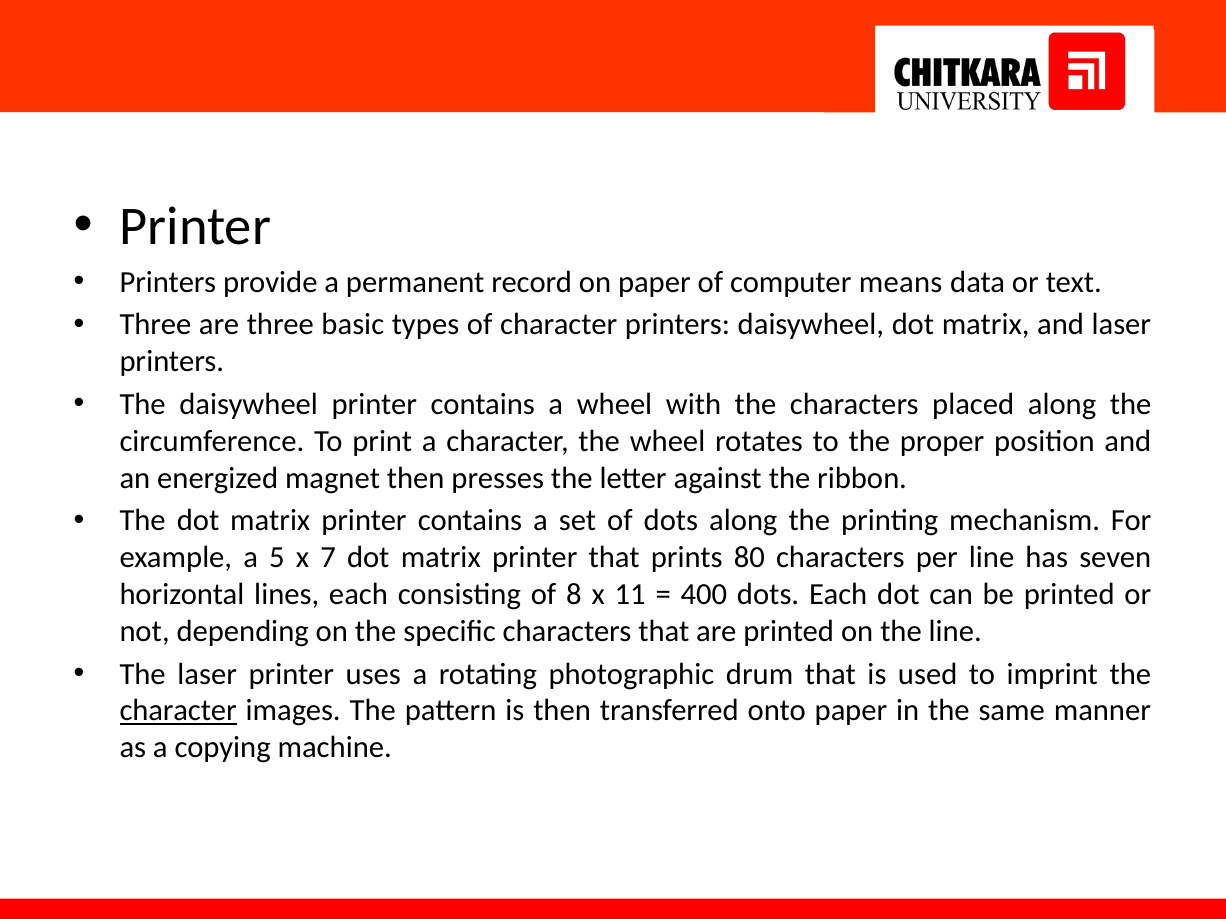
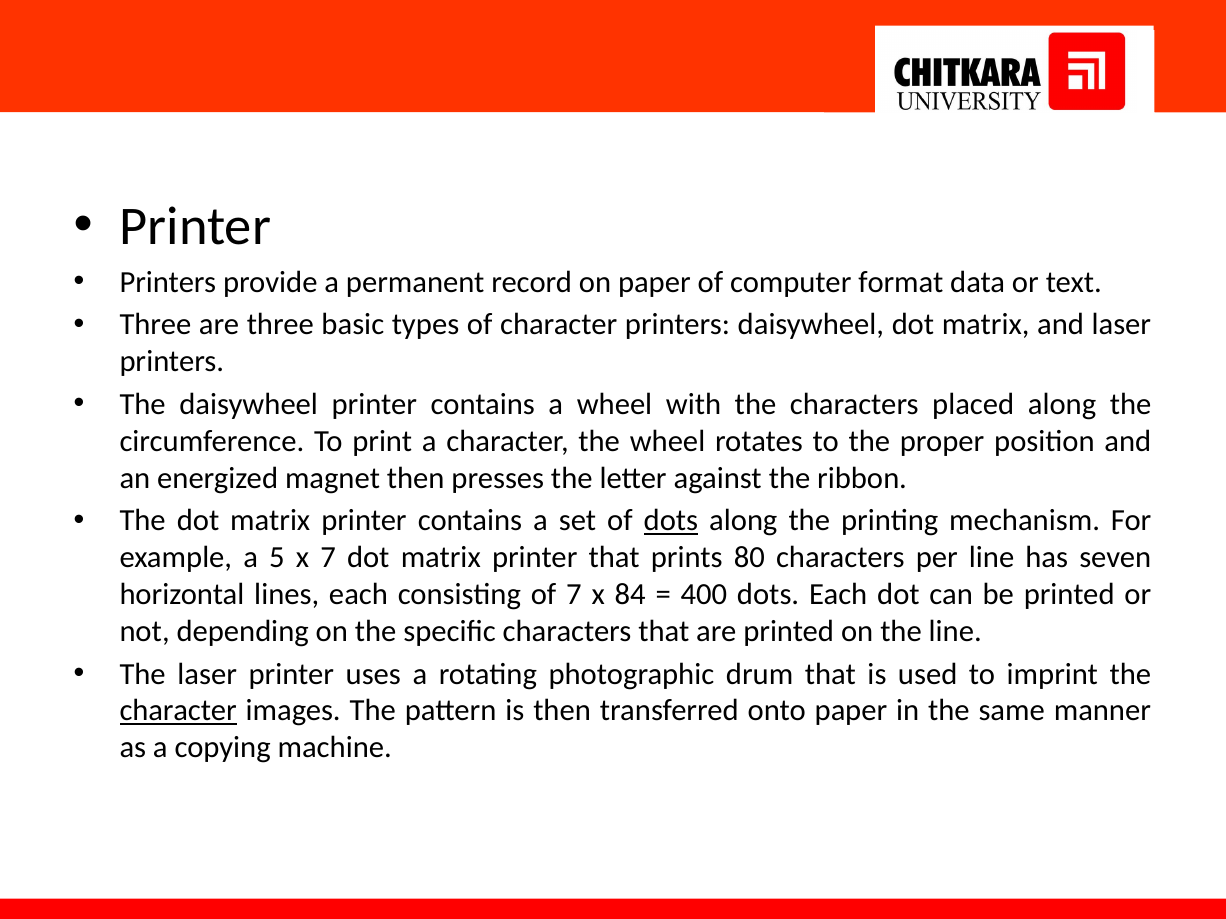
means: means -> format
dots at (671, 521) underline: none -> present
of 8: 8 -> 7
11: 11 -> 84
